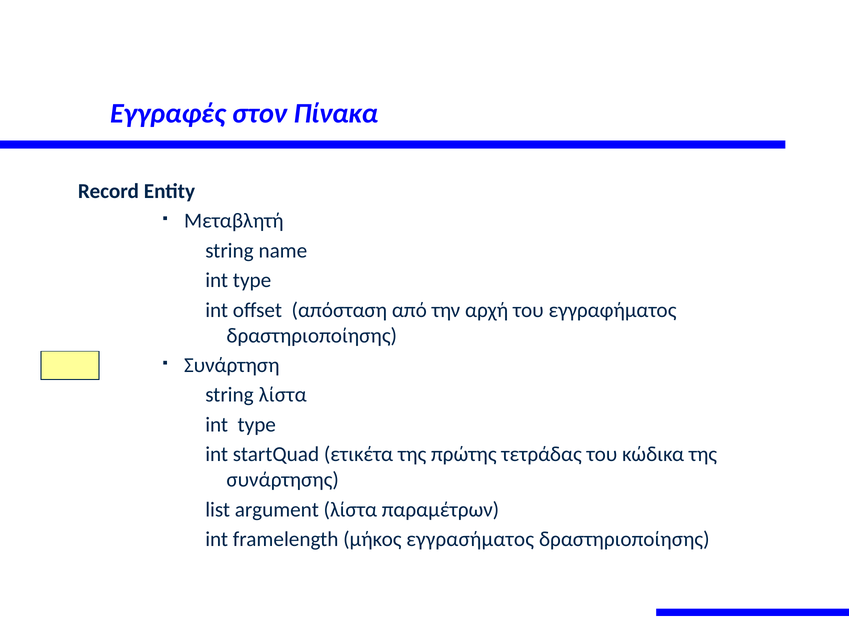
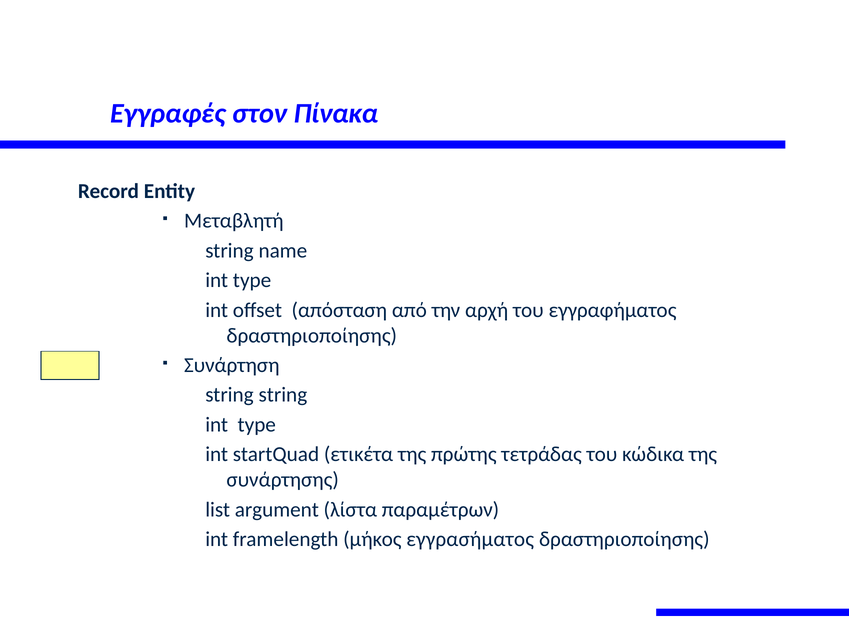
string λίστα: λίστα -> string
